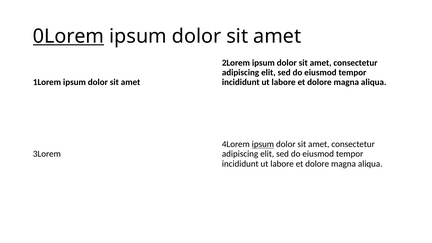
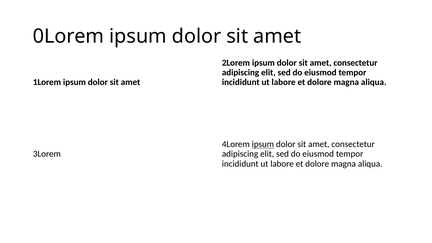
0Lorem underline: present -> none
